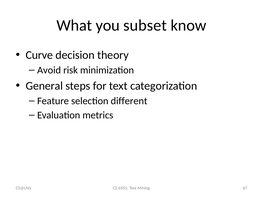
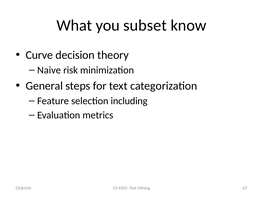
Avoid: Avoid -> Naive
different: different -> including
